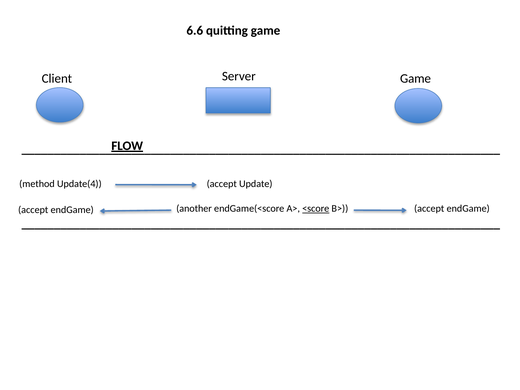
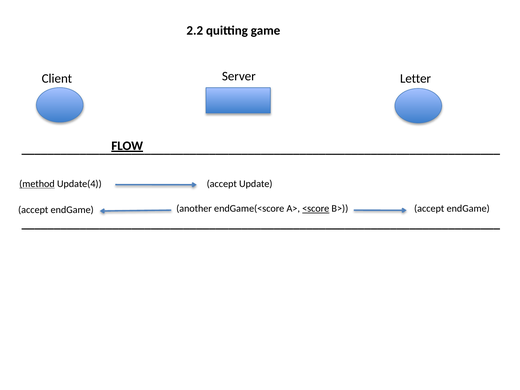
6.6: 6.6 -> 2.2
Client Game: Game -> Letter
method underline: none -> present
